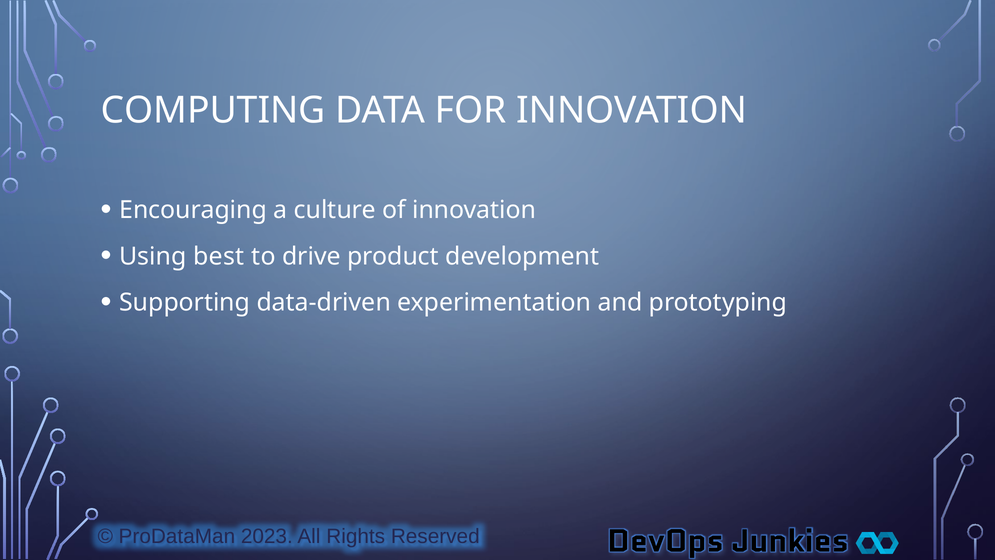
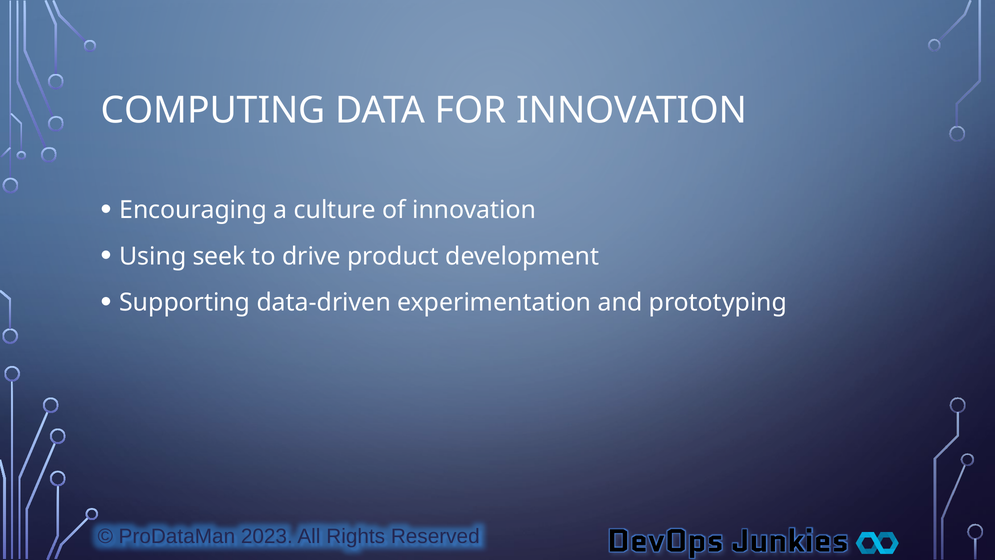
best: best -> seek
